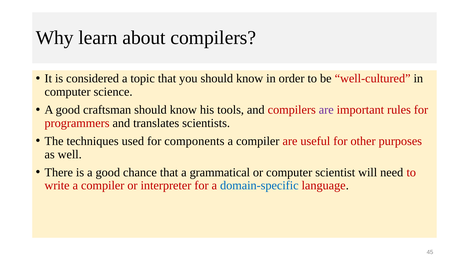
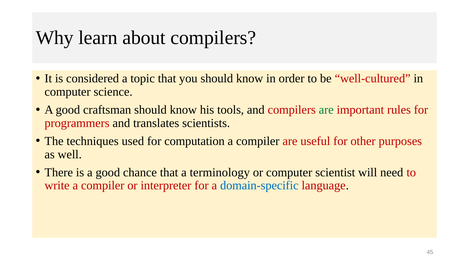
are at (326, 110) colour: purple -> green
components: components -> computation
grammatical: grammatical -> terminology
